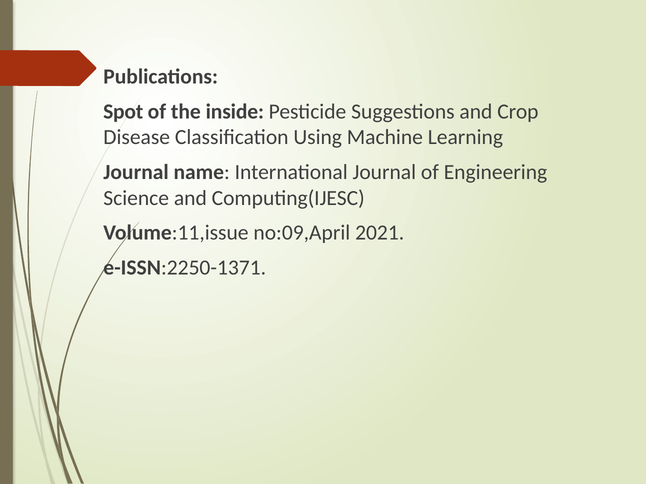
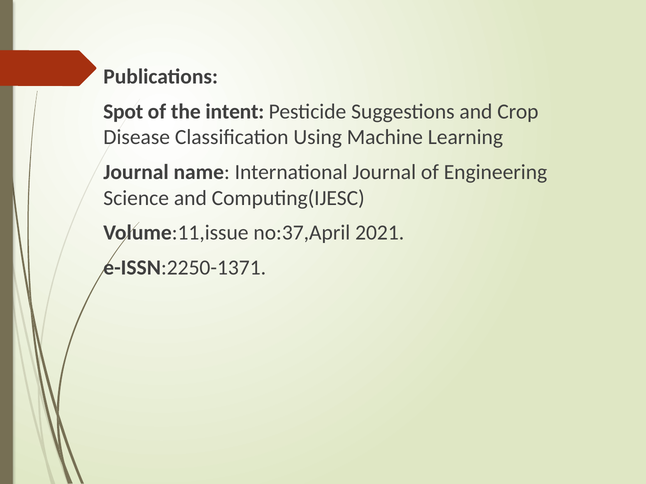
inside: inside -> intent
no:09,April: no:09,April -> no:37,April
